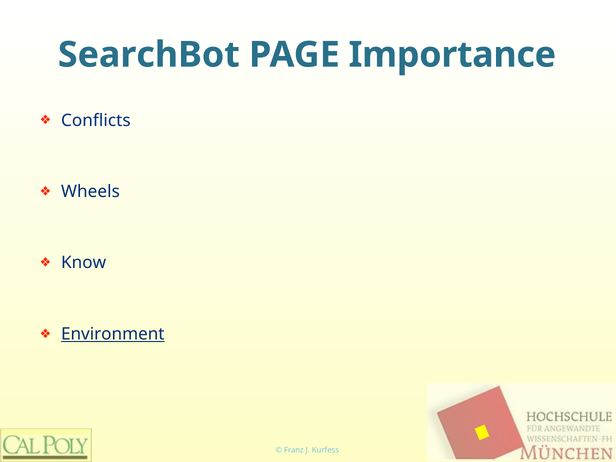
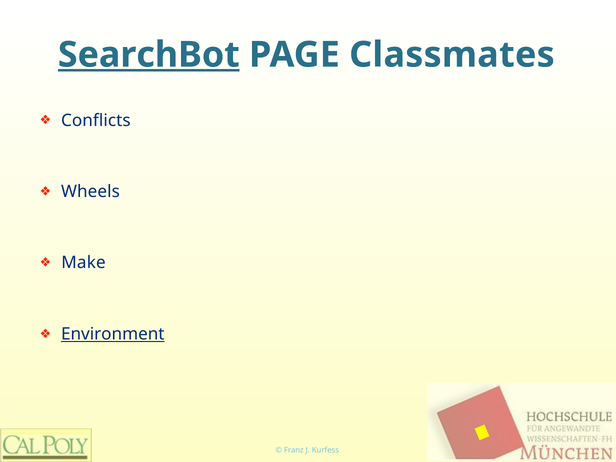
SearchBot underline: none -> present
Importance: Importance -> Classmates
Know: Know -> Make
